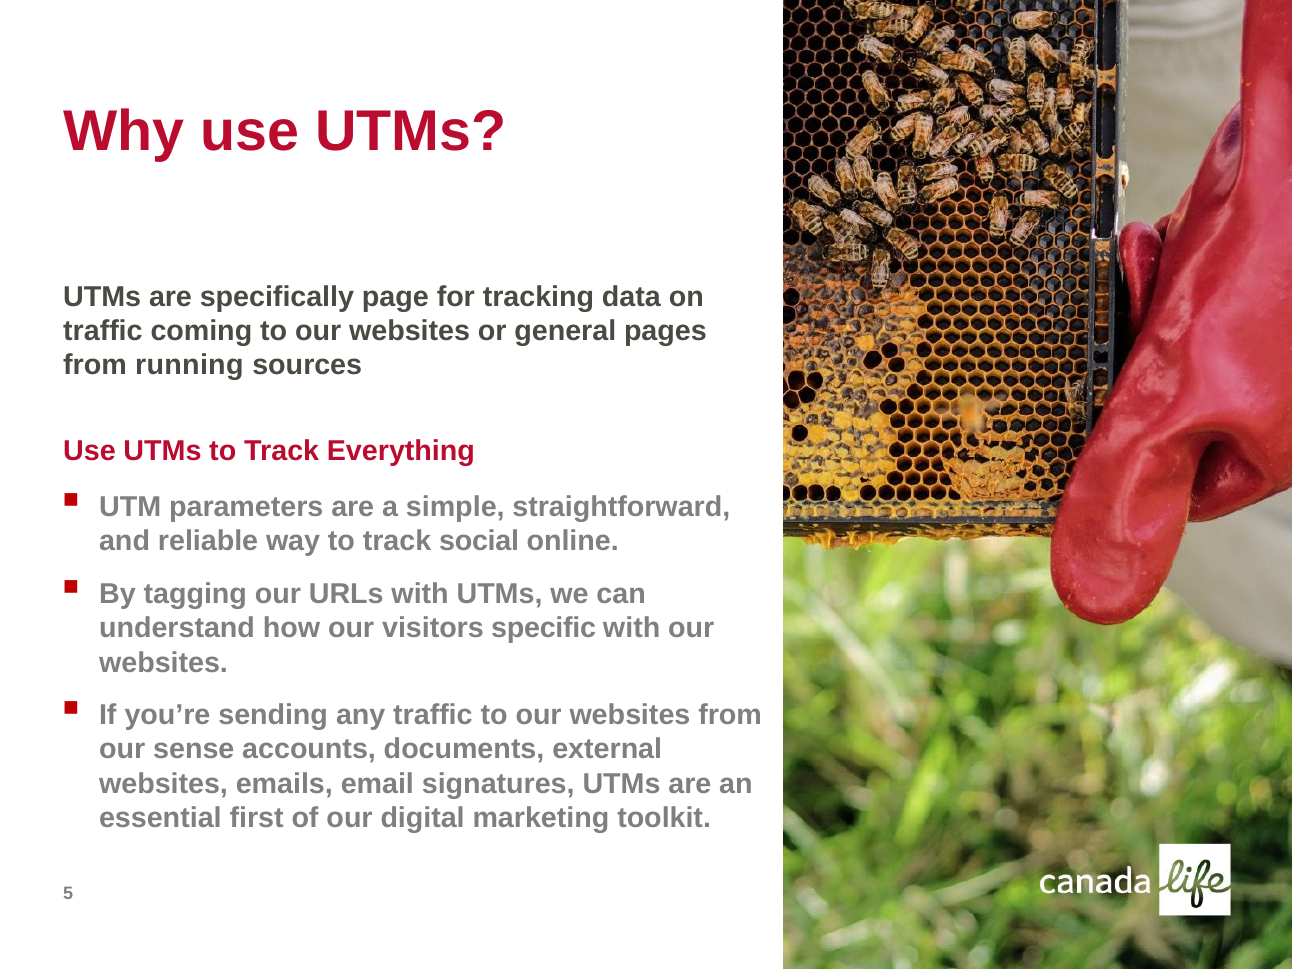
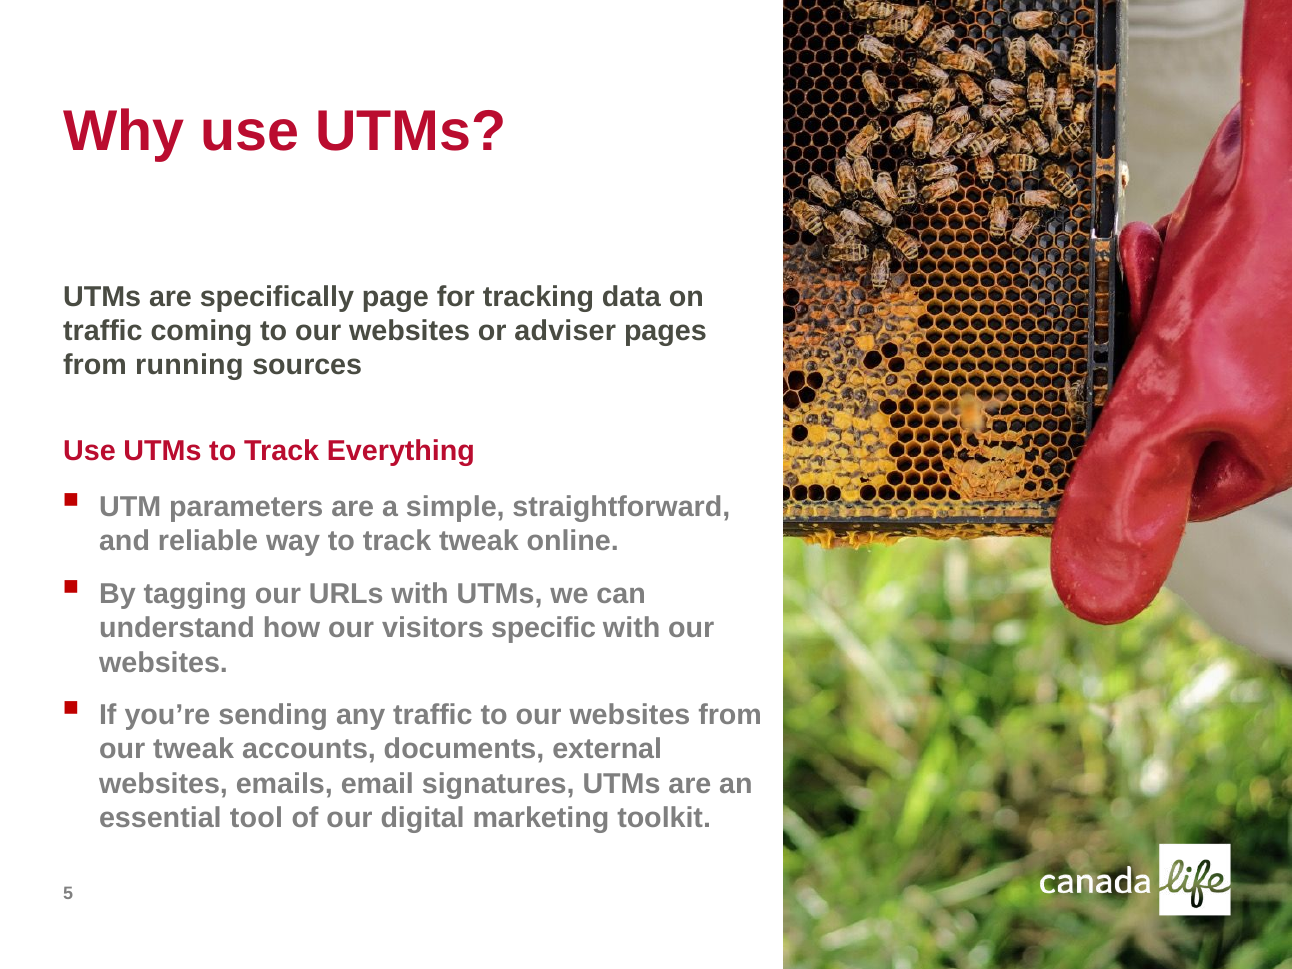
general: general -> adviser
track social: social -> tweak
our sense: sense -> tweak
first: first -> tool
